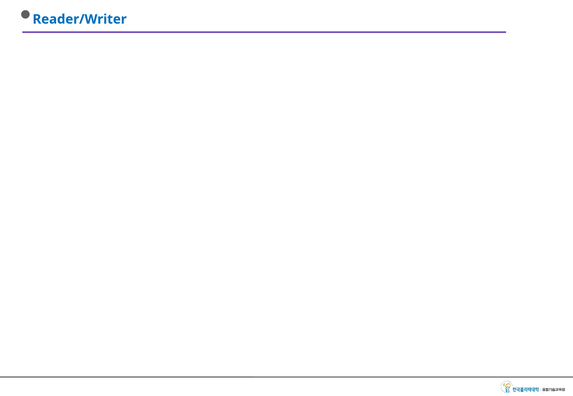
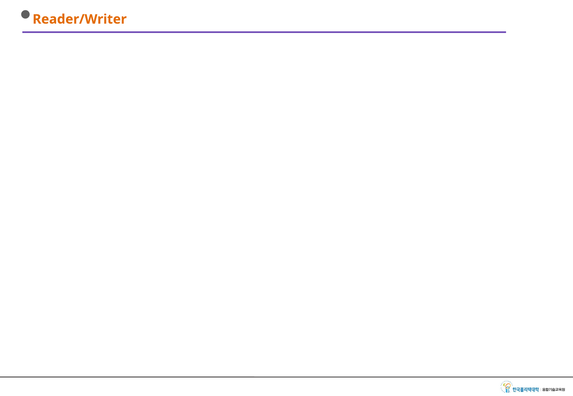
Reader/Writer colour: blue -> orange
